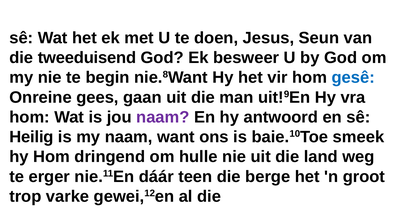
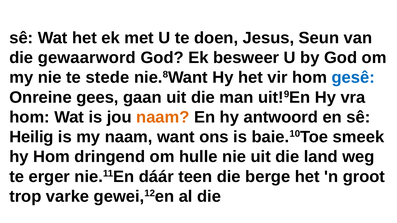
tweeduisend: tweeduisend -> gewaarword
begin: begin -> stede
naam at (163, 117) colour: purple -> orange
